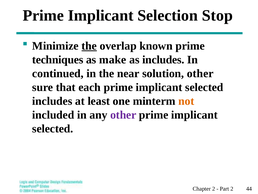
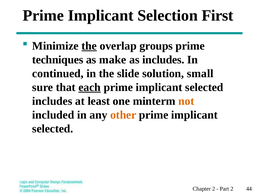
Stop: Stop -> First
known: known -> groups
near: near -> slide
solution other: other -> small
each underline: none -> present
other at (123, 115) colour: purple -> orange
